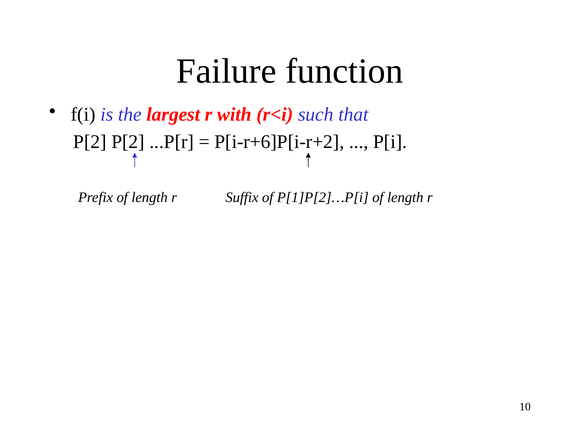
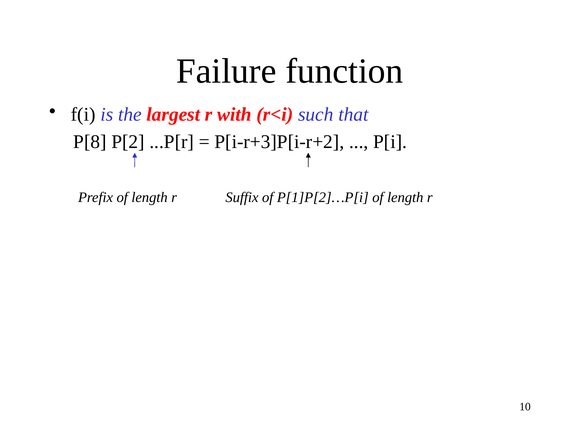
P[2 at (90, 142): P[2 -> P[8
P[i-r+6]P[i-r+2: P[i-r+6]P[i-r+2 -> P[i-r+3]P[i-r+2
